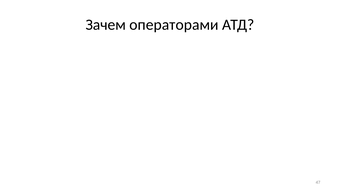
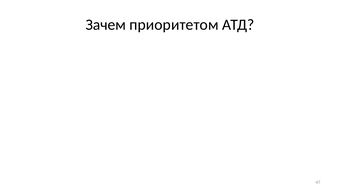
операторами: операторами -> приоритетом
